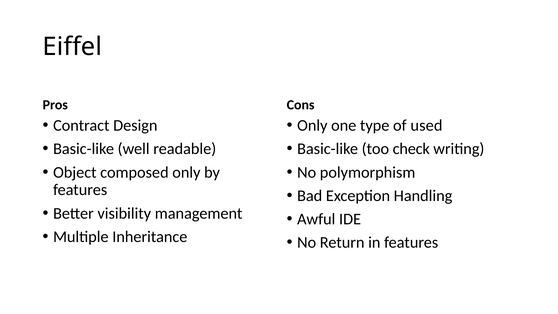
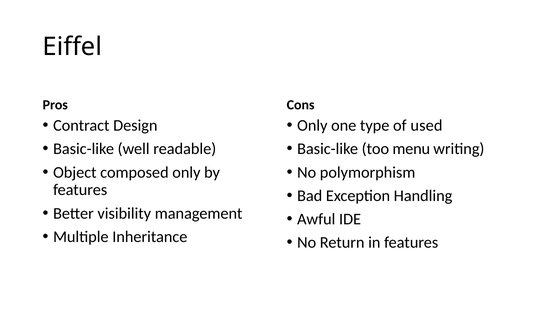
check: check -> menu
